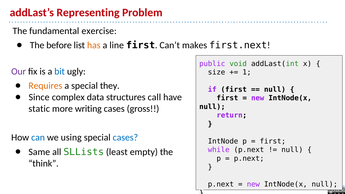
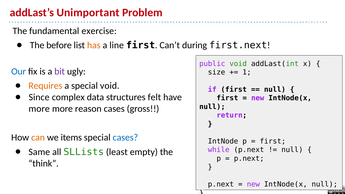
Representing: Representing -> Unimportant
makes: makes -> during
Our colour: purple -> blue
bit colour: blue -> purple
special they: they -> void
call: call -> felt
static at (39, 109): static -> more
writing: writing -> reason
can colour: blue -> orange
using: using -> items
